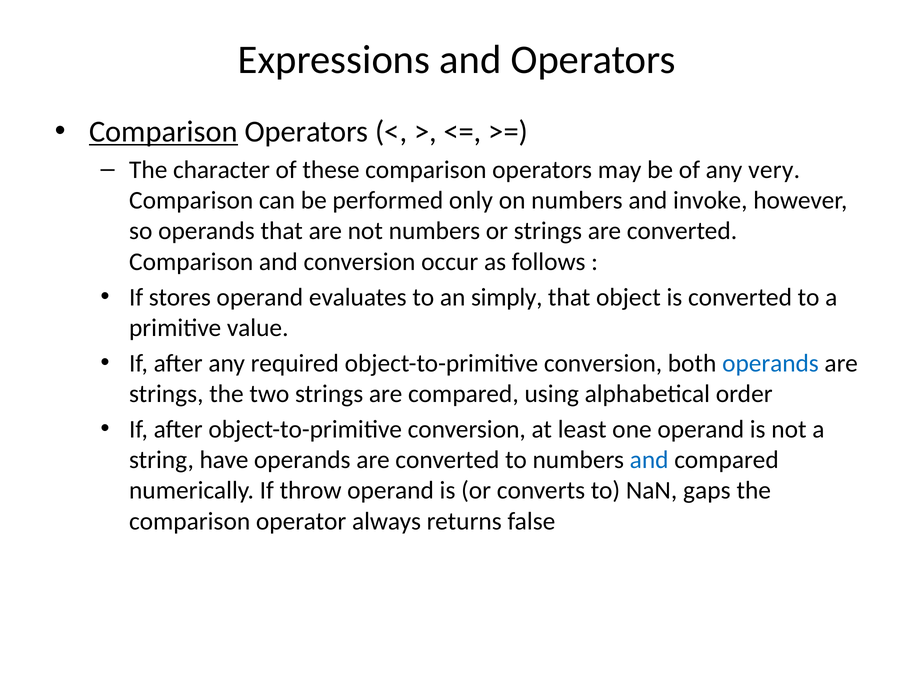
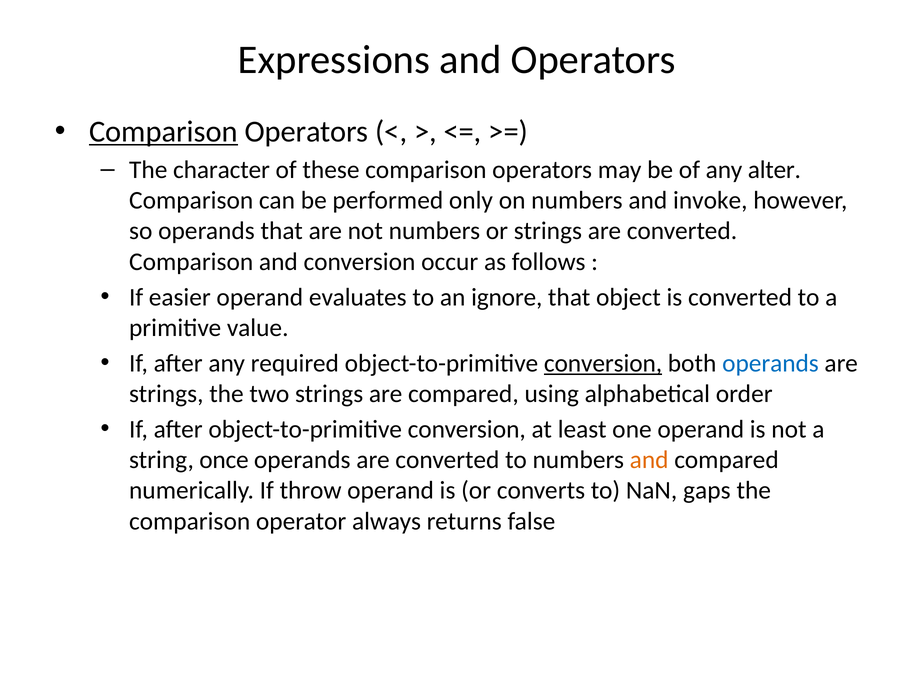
very: very -> alter
stores: stores -> easier
simply: simply -> ignore
conversion at (603, 363) underline: none -> present
have: have -> once
and at (649, 460) colour: blue -> orange
